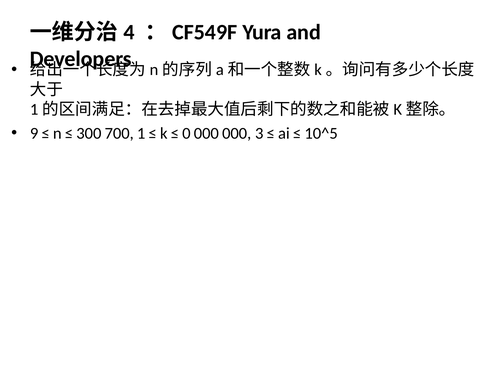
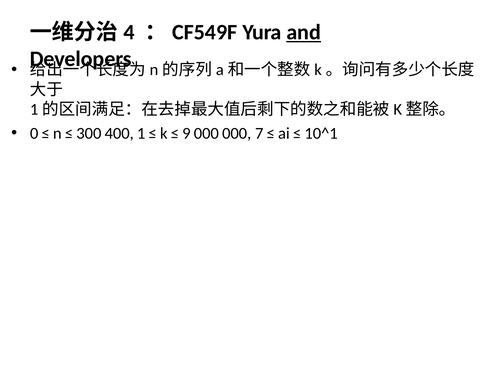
and underline: none -> present
9: 9 -> 0
700: 700 -> 400
0: 0 -> 9
3: 3 -> 7
10^5: 10^5 -> 10^1
